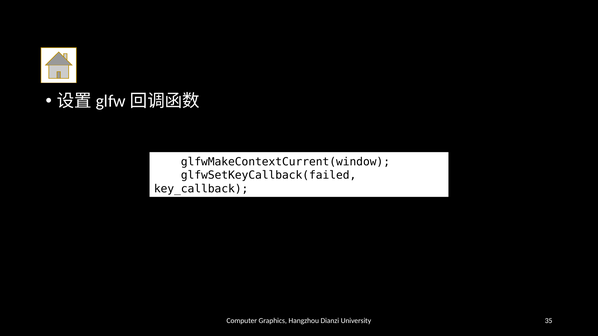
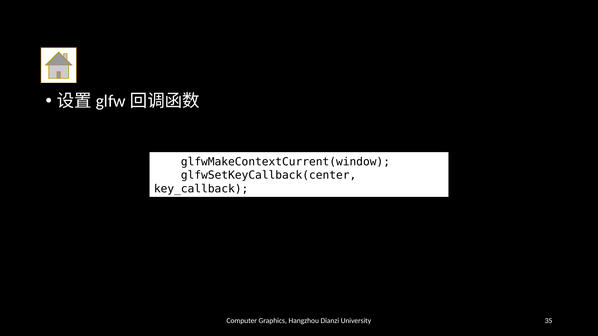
glfwSetKeyCallback(failed: glfwSetKeyCallback(failed -> glfwSetKeyCallback(center
